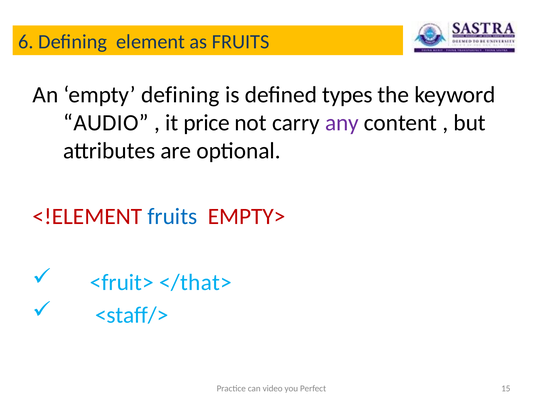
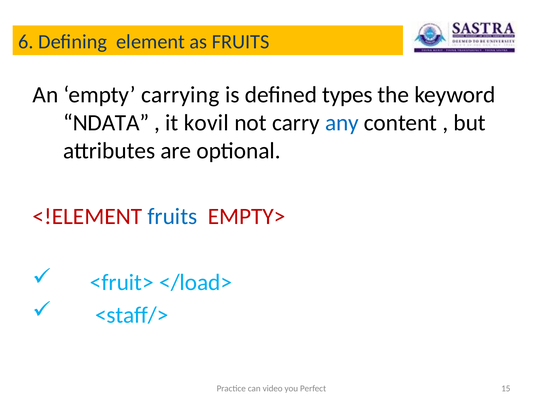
empty defining: defining -> carrying
AUDIO: AUDIO -> NDATA
price: price -> kovil
any colour: purple -> blue
</that>: </that> -> </load>
